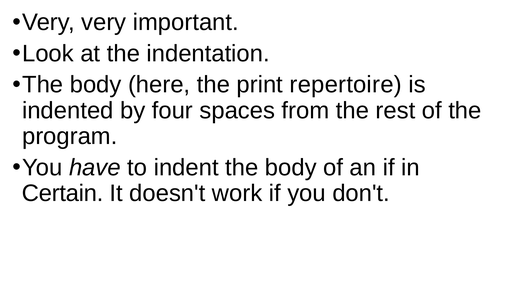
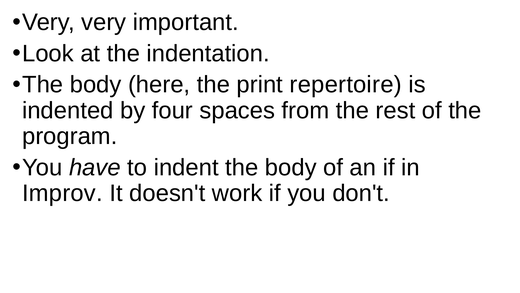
Certain: Certain -> Improv
